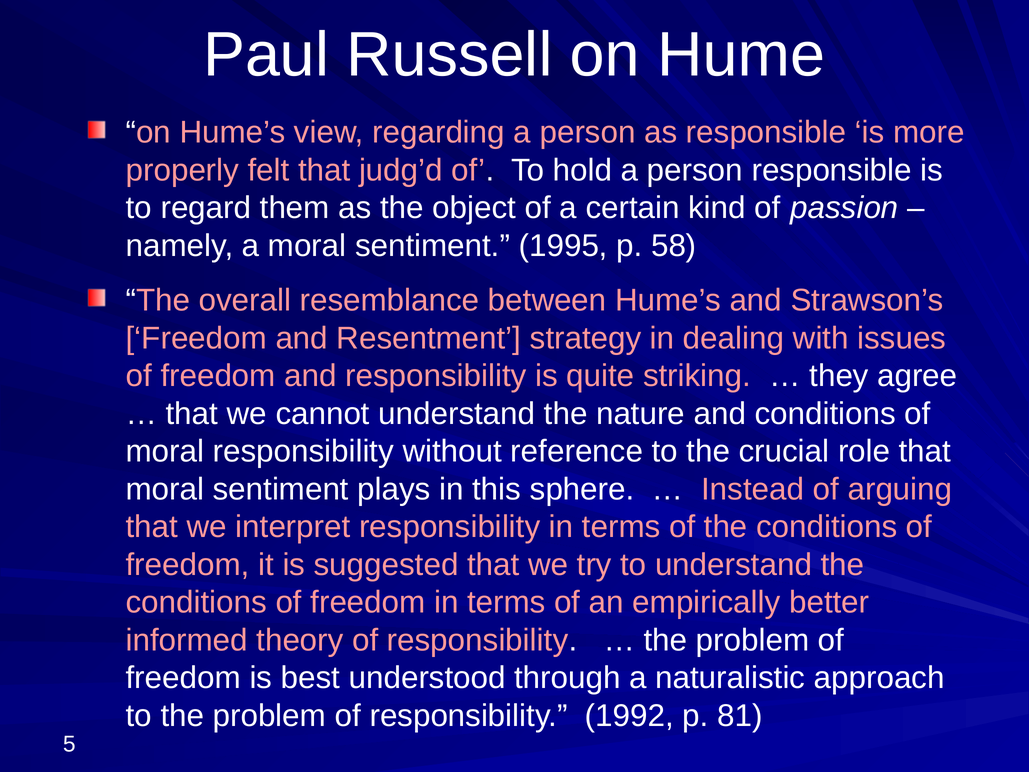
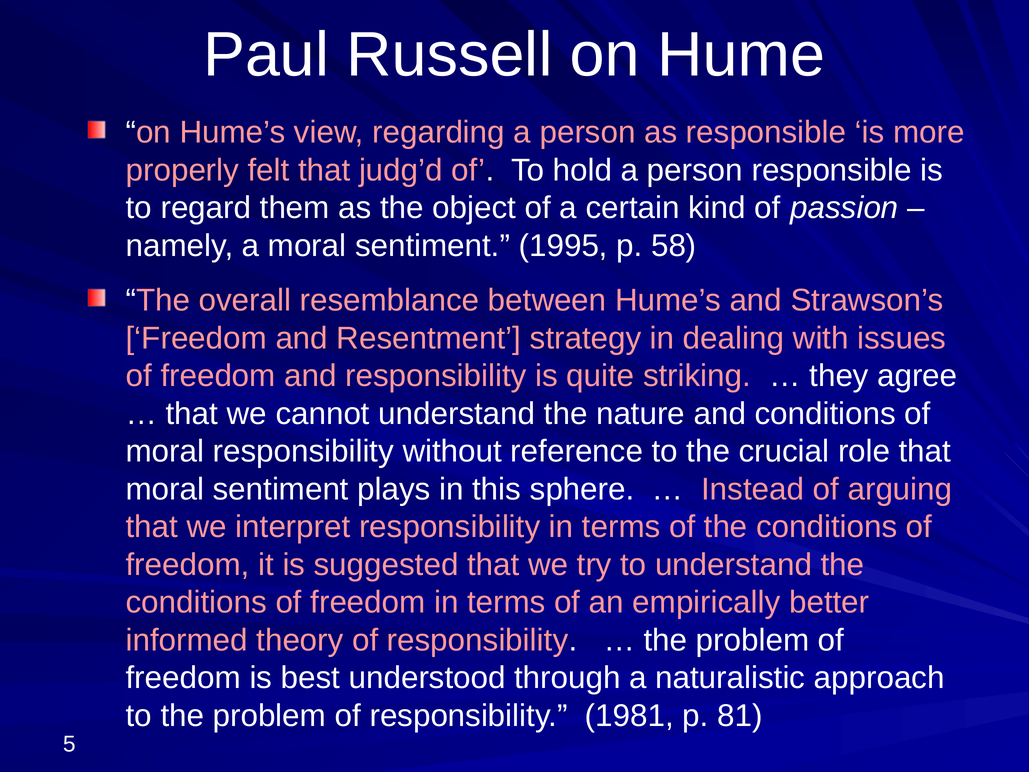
1992: 1992 -> 1981
